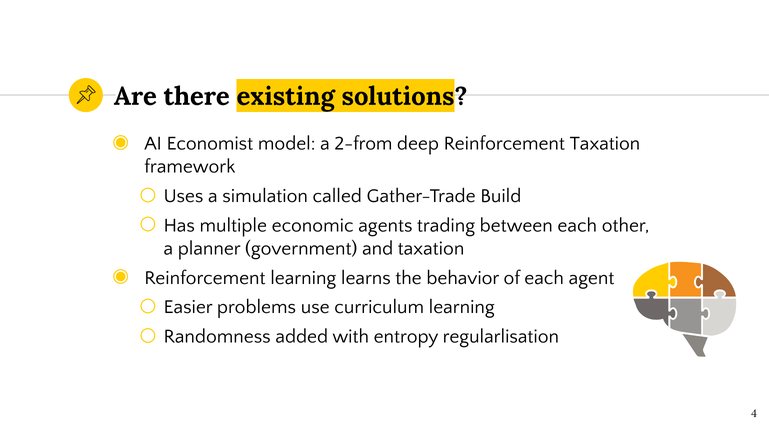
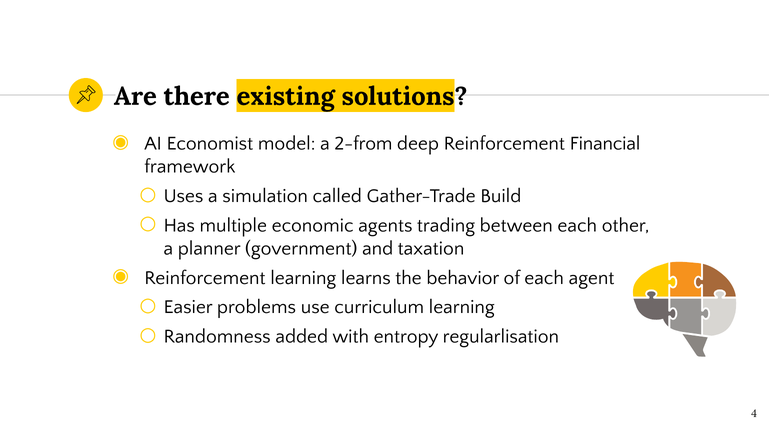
Reinforcement Taxation: Taxation -> Financial
